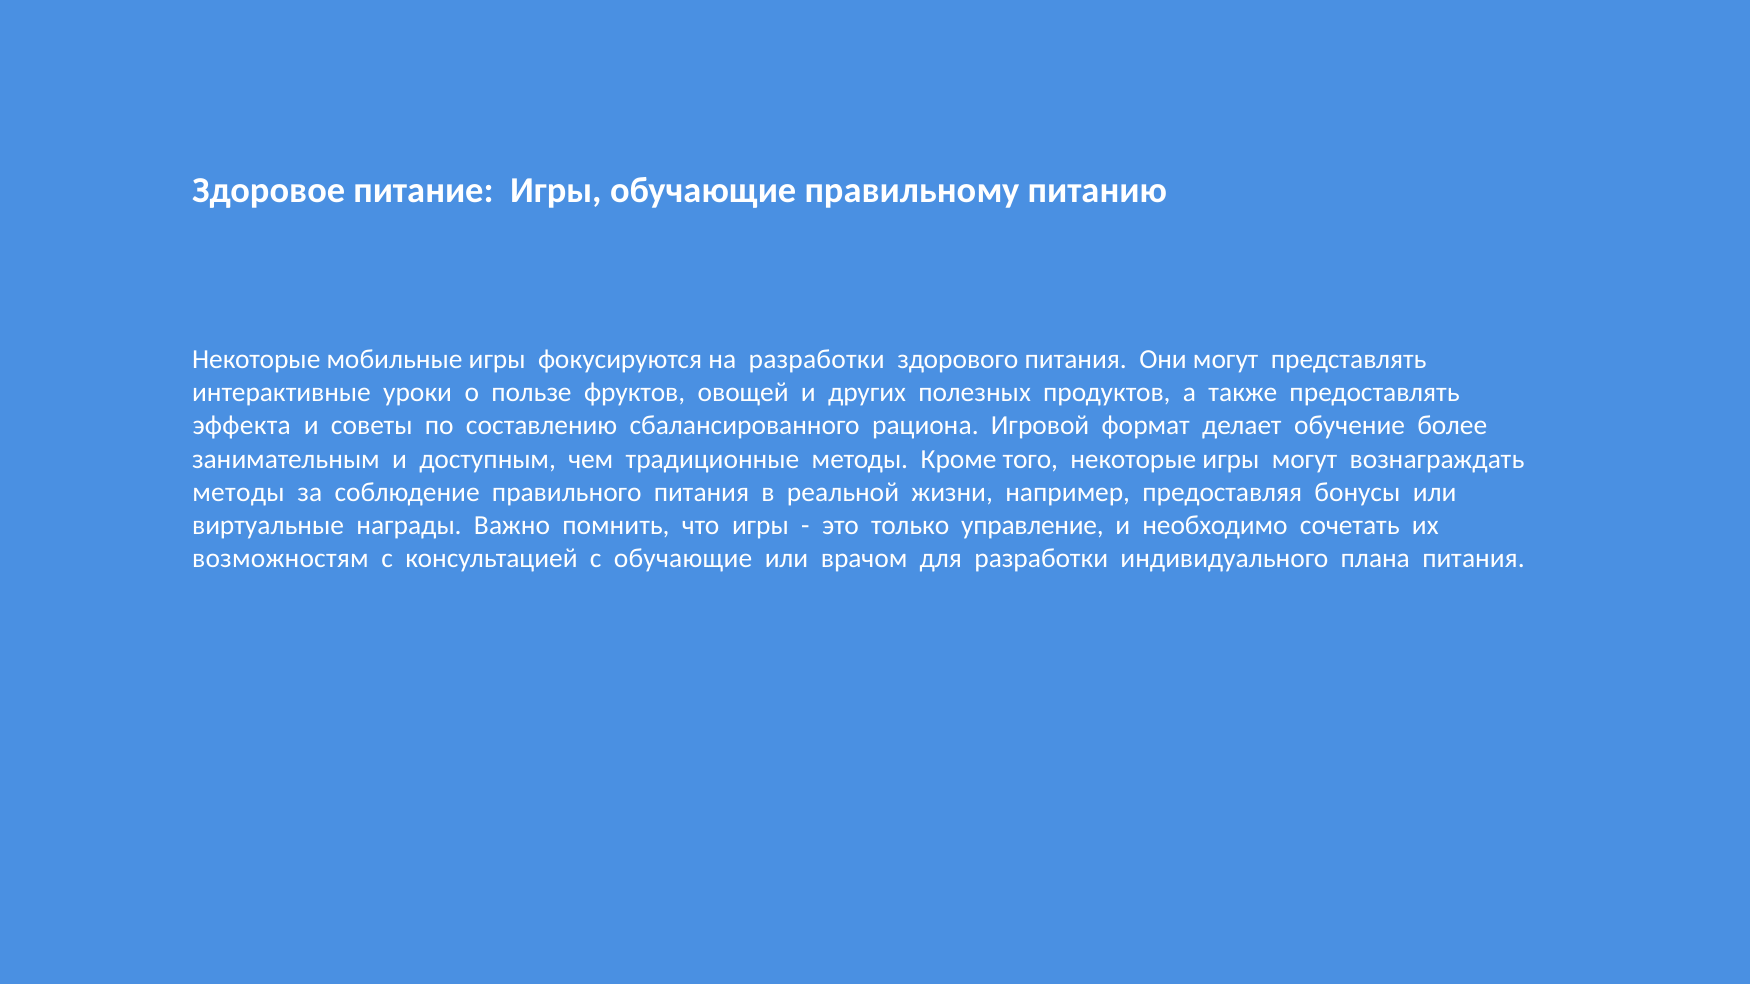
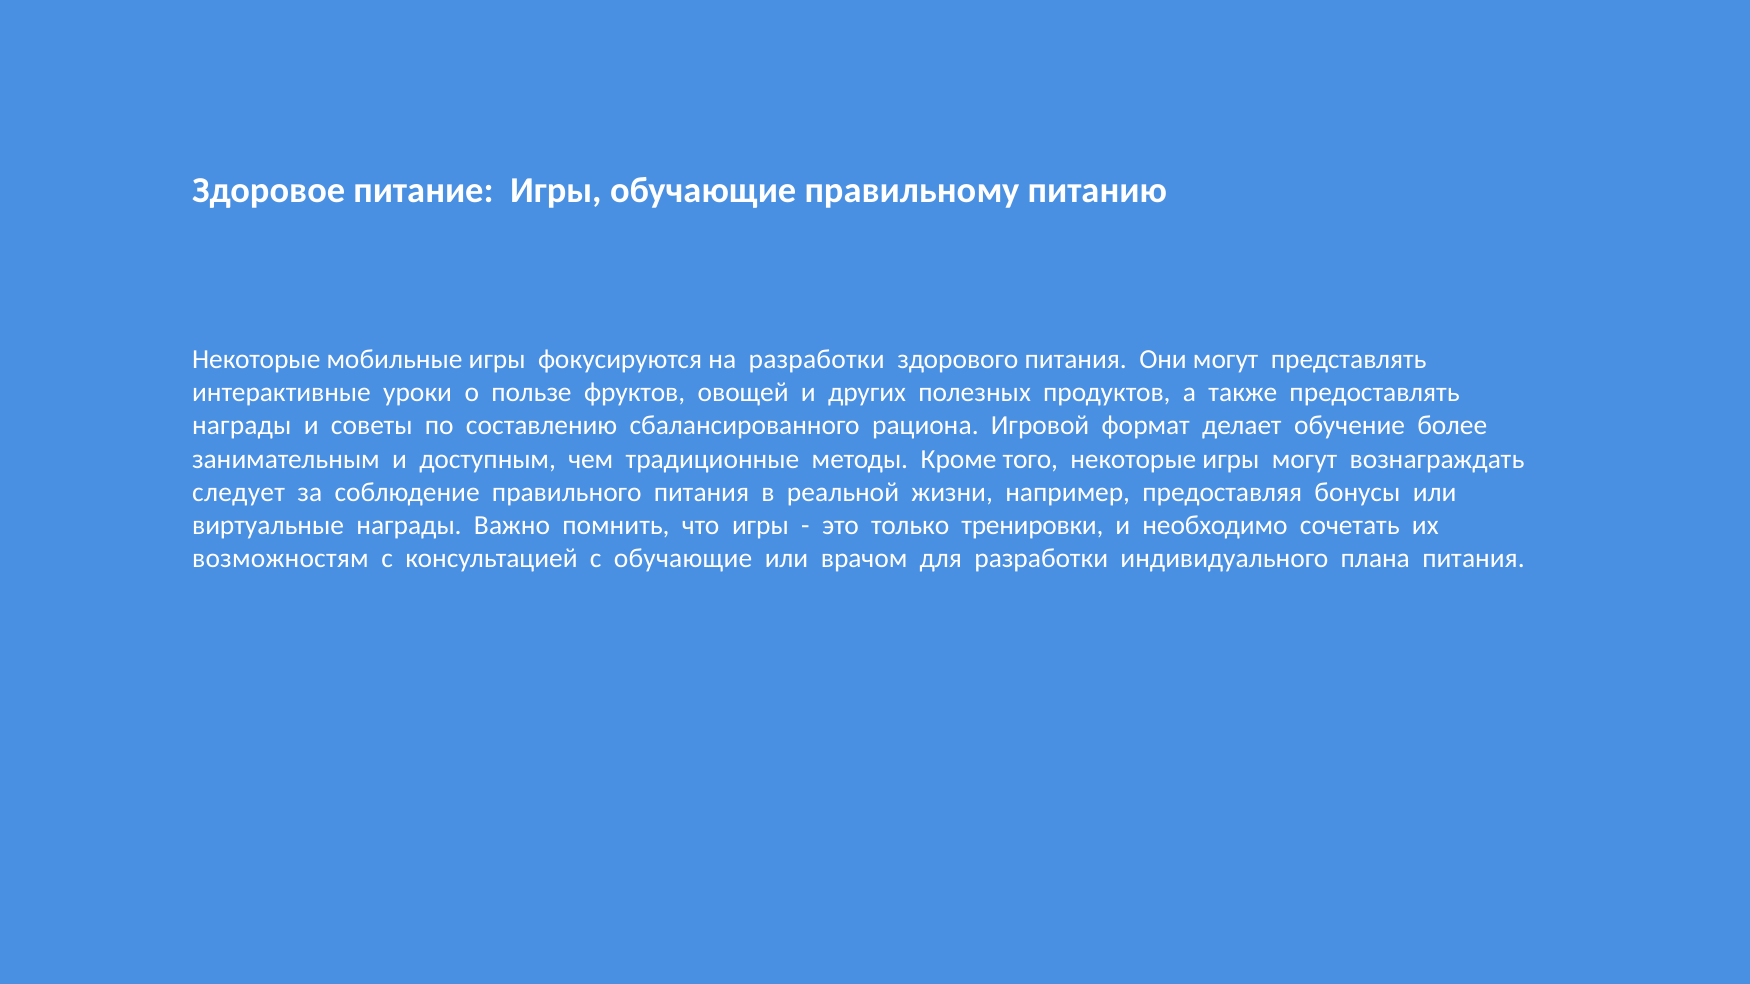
эффекта at (242, 426): эффекта -> награды
методы at (239, 492): методы -> следует
управление: управление -> тренировки
